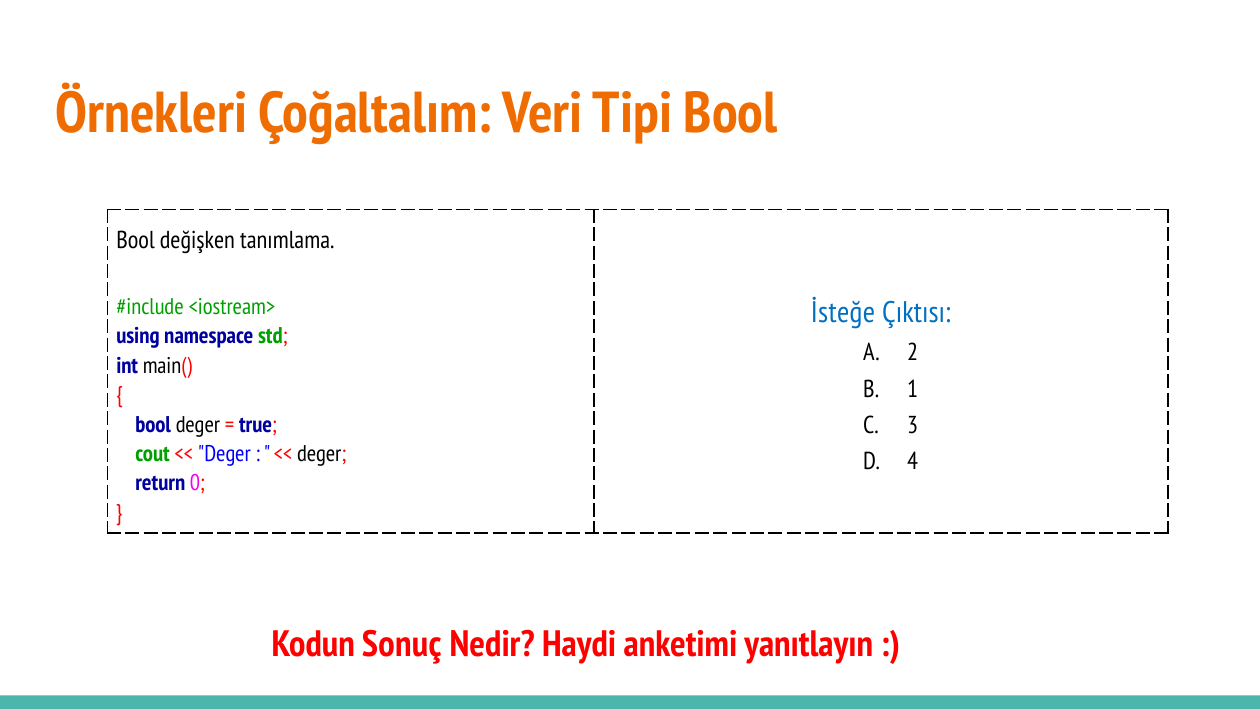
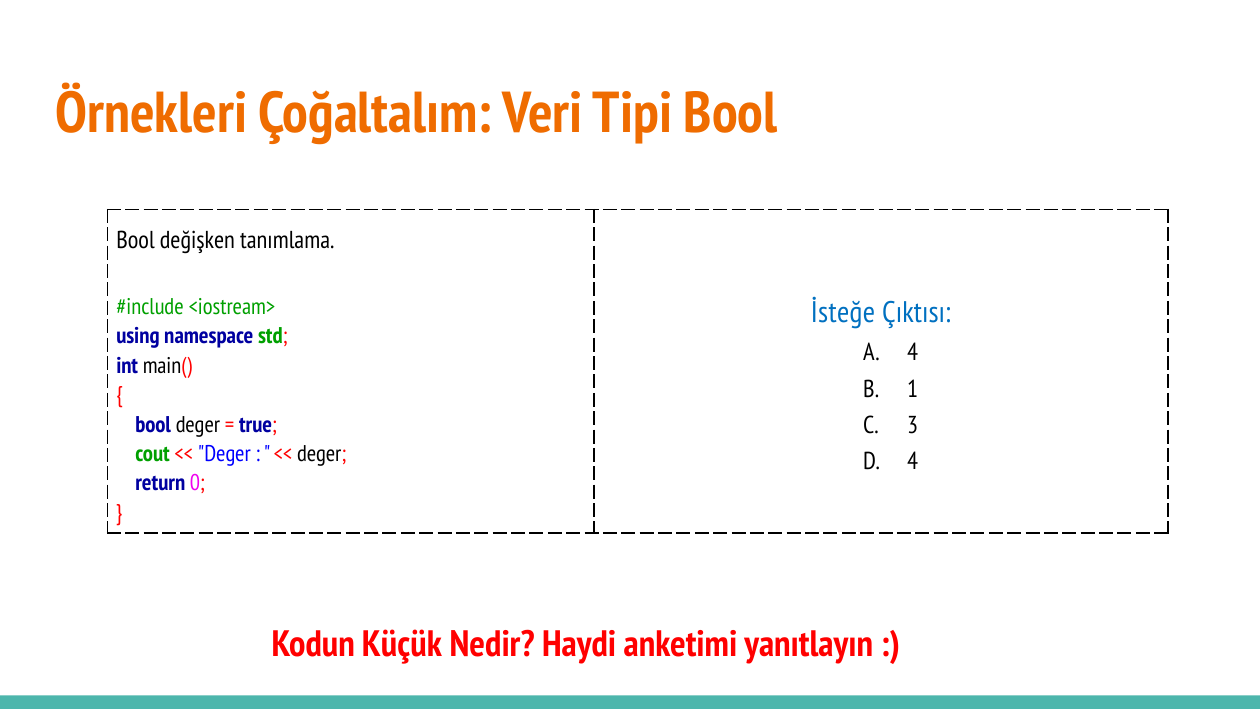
2 at (913, 353): 2 -> 4
Sonuç: Sonuç -> Küçük
